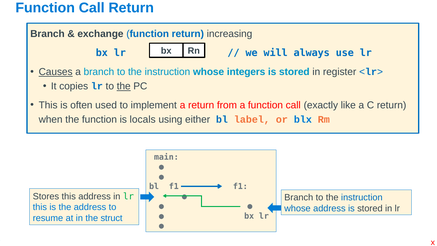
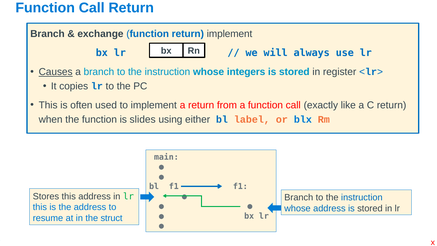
return increasing: increasing -> implement
the at (124, 86) underline: present -> none
locals: locals -> slides
